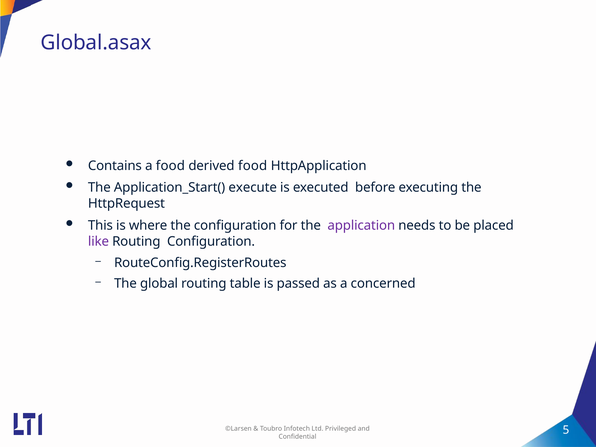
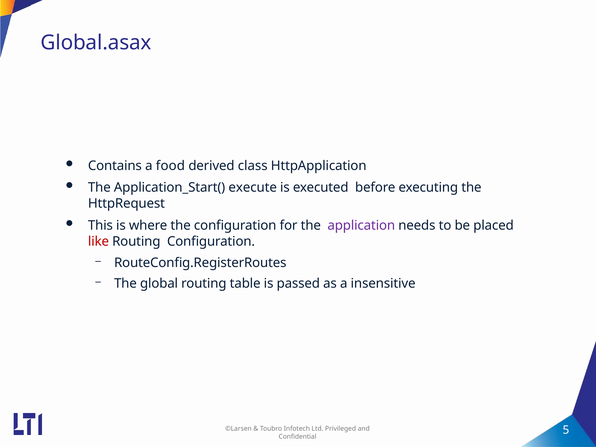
derived food: food -> class
like colour: purple -> red
concerned: concerned -> insensitive
